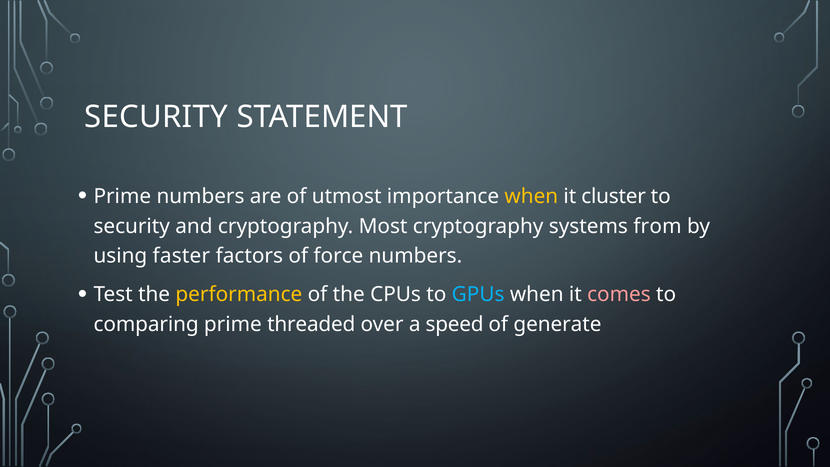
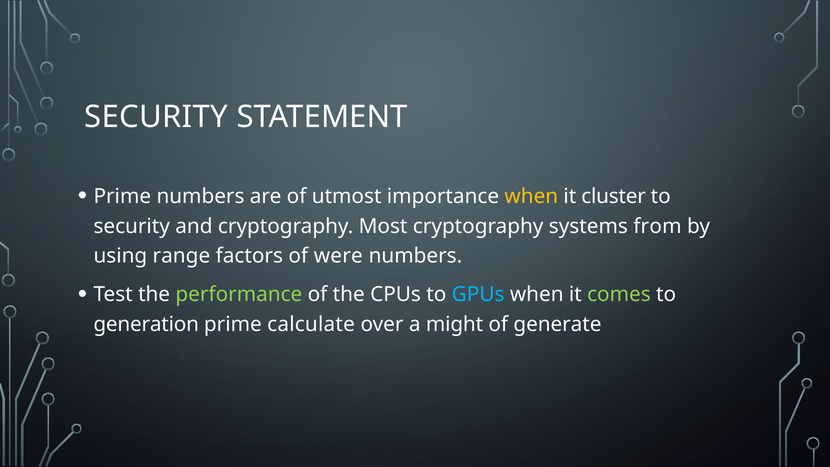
faster: faster -> range
force: force -> were
performance colour: yellow -> light green
comes colour: pink -> light green
comparing: comparing -> generation
threaded: threaded -> calculate
speed: speed -> might
